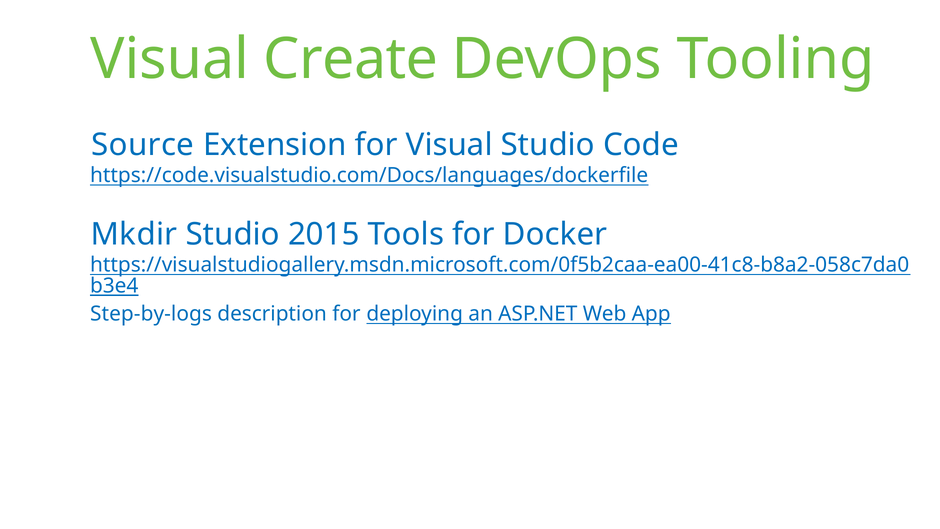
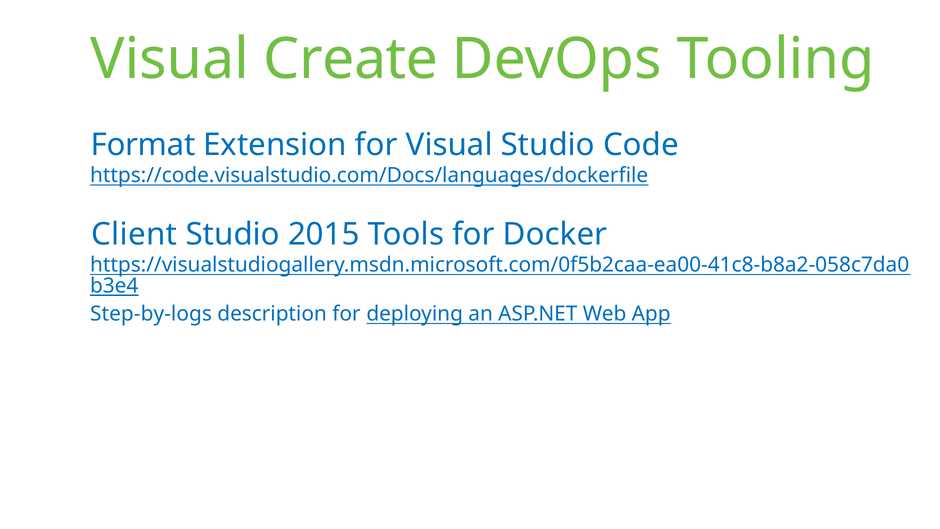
Source: Source -> Format
Mkdir: Mkdir -> Client
